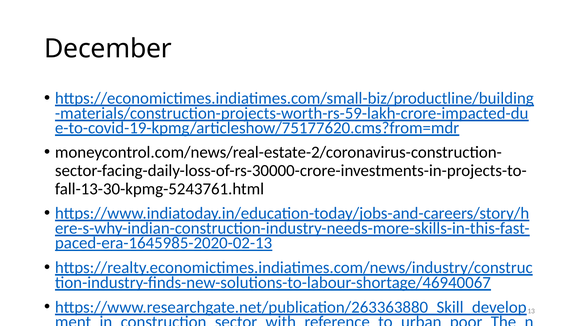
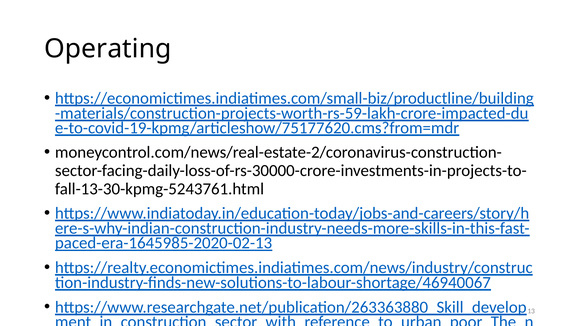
December: December -> Operating
